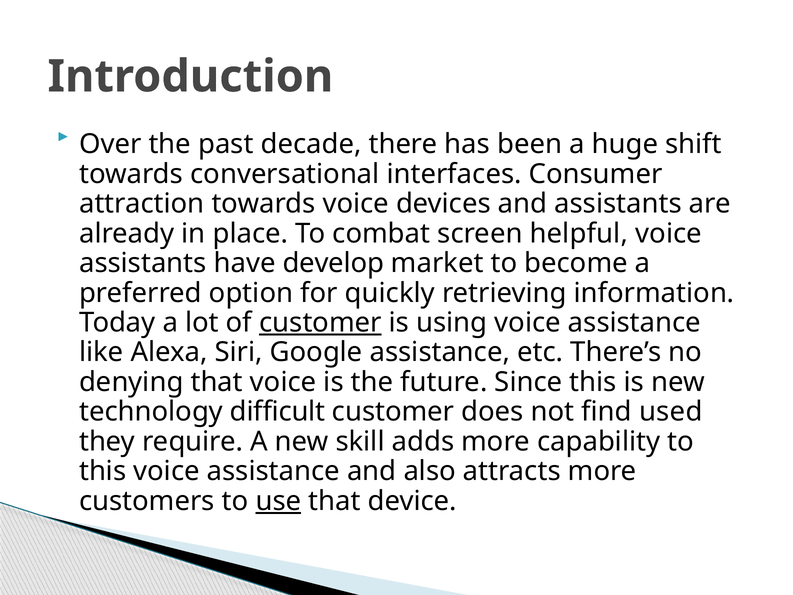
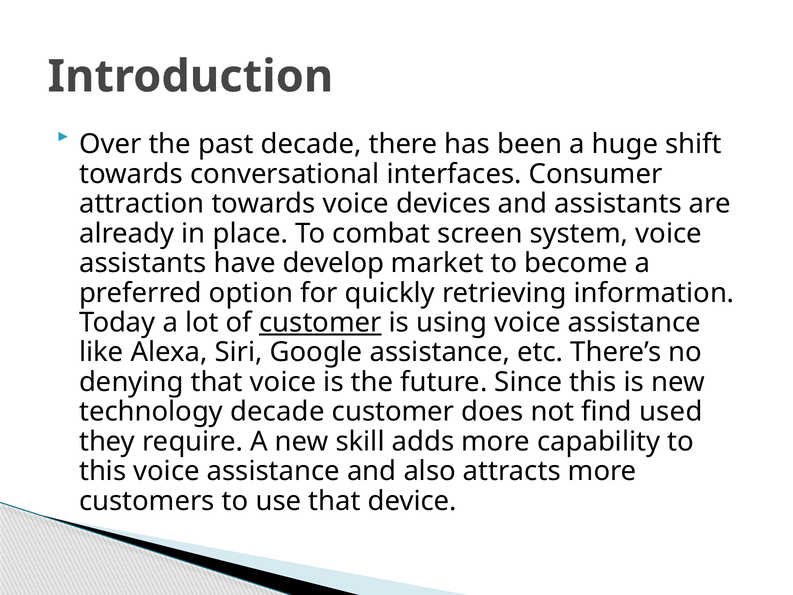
helpful: helpful -> system
technology difficult: difficult -> decade
use underline: present -> none
